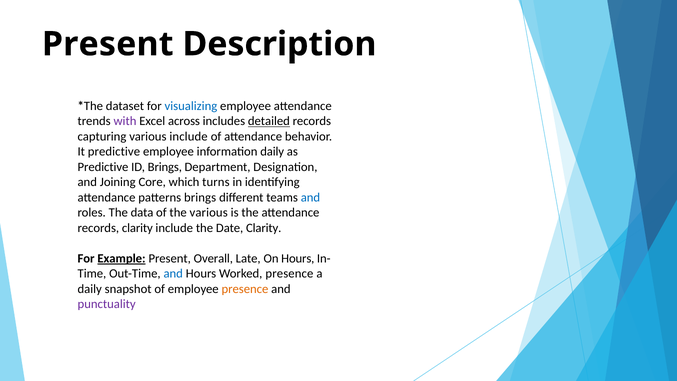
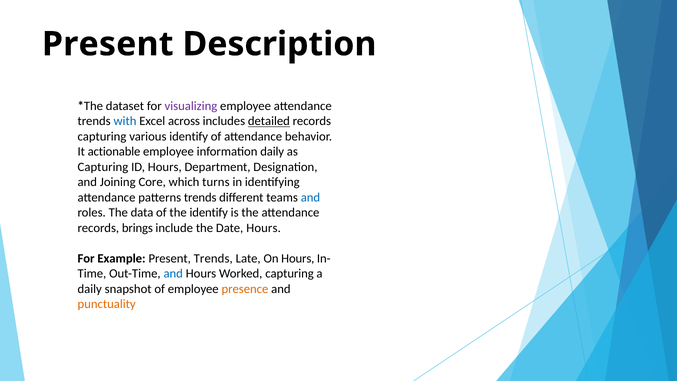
visualizing colour: blue -> purple
with colour: purple -> blue
various include: include -> identify
It predictive: predictive -> actionable
Predictive at (103, 167): Predictive -> Capturing
ID Brings: Brings -> Hours
patterns brings: brings -> trends
the various: various -> identify
records clarity: clarity -> brings
Date Clarity: Clarity -> Hours
Example underline: present -> none
Present Overall: Overall -> Trends
Worked presence: presence -> capturing
punctuality colour: purple -> orange
